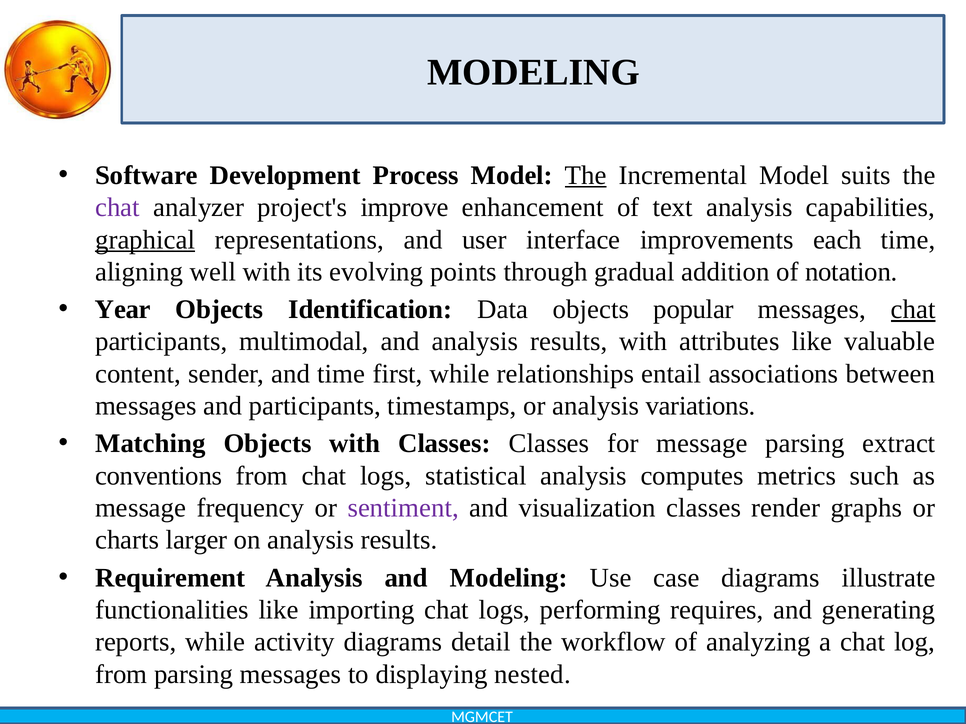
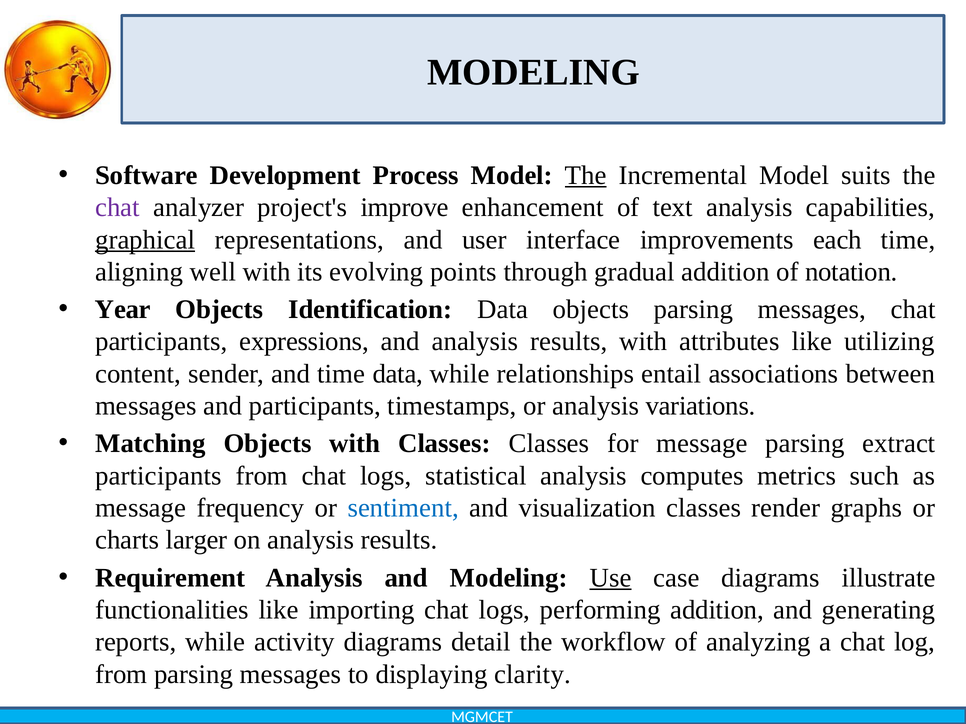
objects popular: popular -> parsing
chat at (913, 310) underline: present -> none
multimodal: multimodal -> expressions
valuable: valuable -> utilizing
time first: first -> data
conventions at (159, 476): conventions -> participants
sentiment colour: purple -> blue
Use underline: none -> present
performing requires: requires -> addition
nested: nested -> clarity
